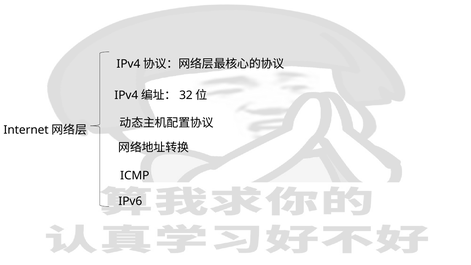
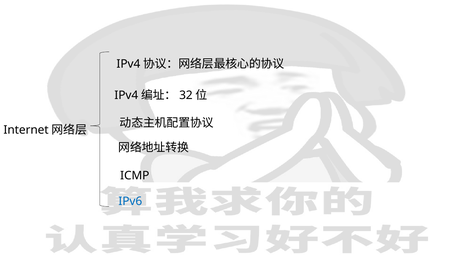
IPv6 colour: black -> blue
